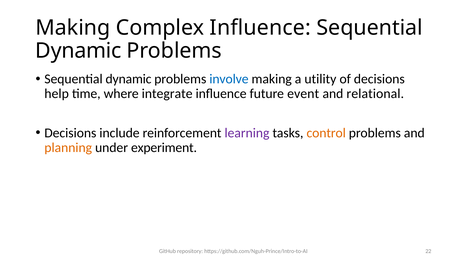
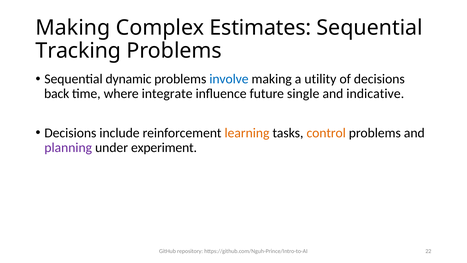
Complex Influence: Influence -> Estimates
Dynamic at (78, 51): Dynamic -> Tracking
help: help -> back
event: event -> single
relational: relational -> indicative
learning colour: purple -> orange
planning colour: orange -> purple
